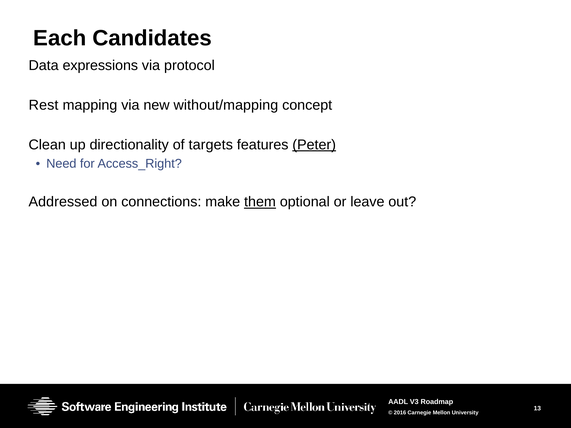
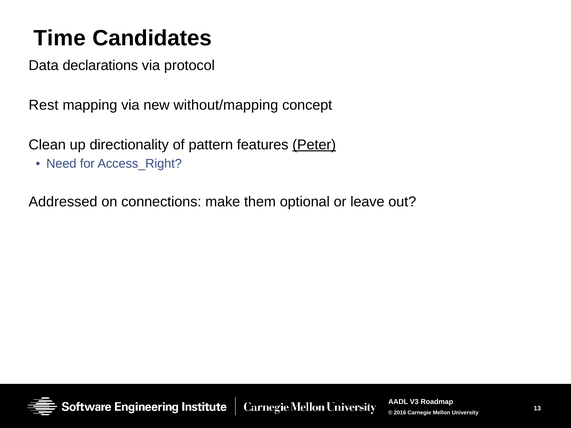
Each: Each -> Time
expressions: expressions -> declarations
targets: targets -> pattern
them underline: present -> none
